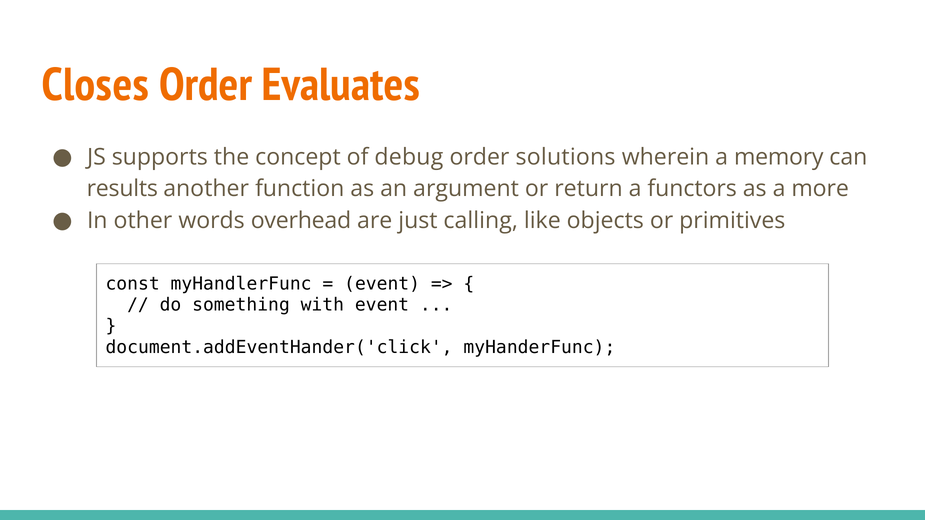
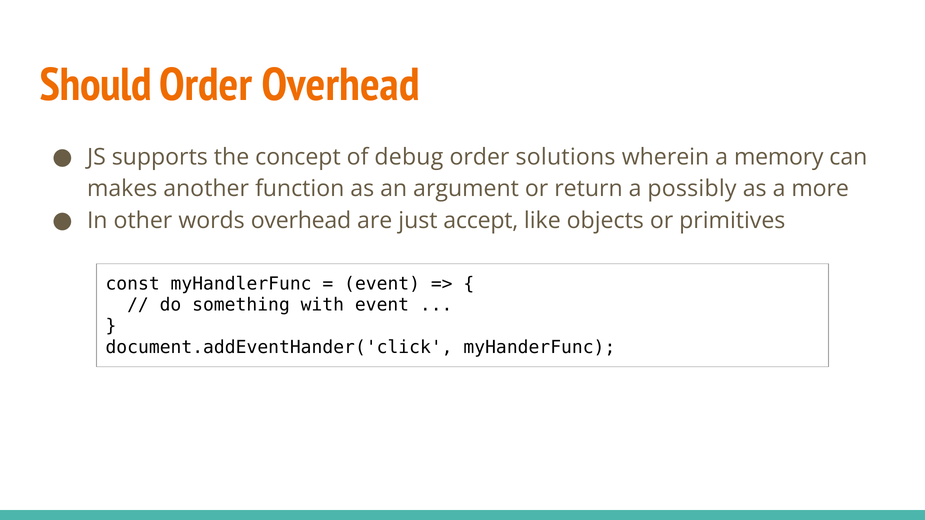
Closes: Closes -> Should
Order Evaluates: Evaluates -> Overhead
results: results -> makes
functors: functors -> possibly
calling: calling -> accept
